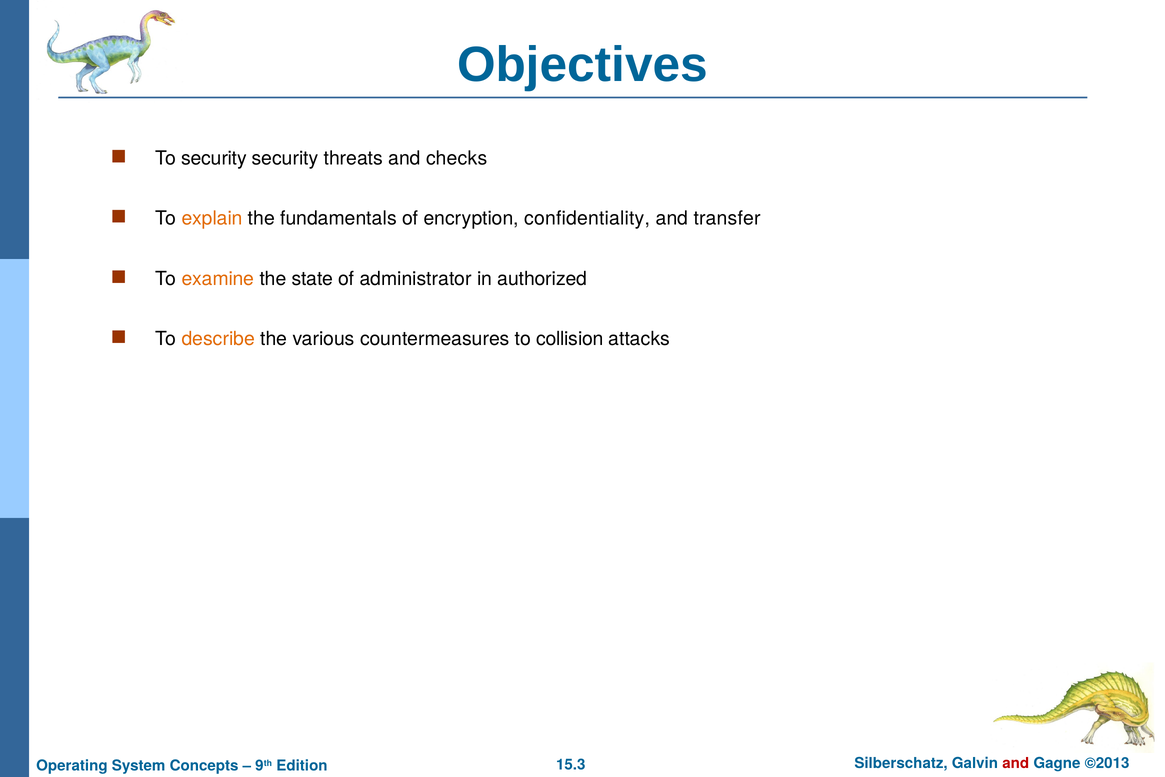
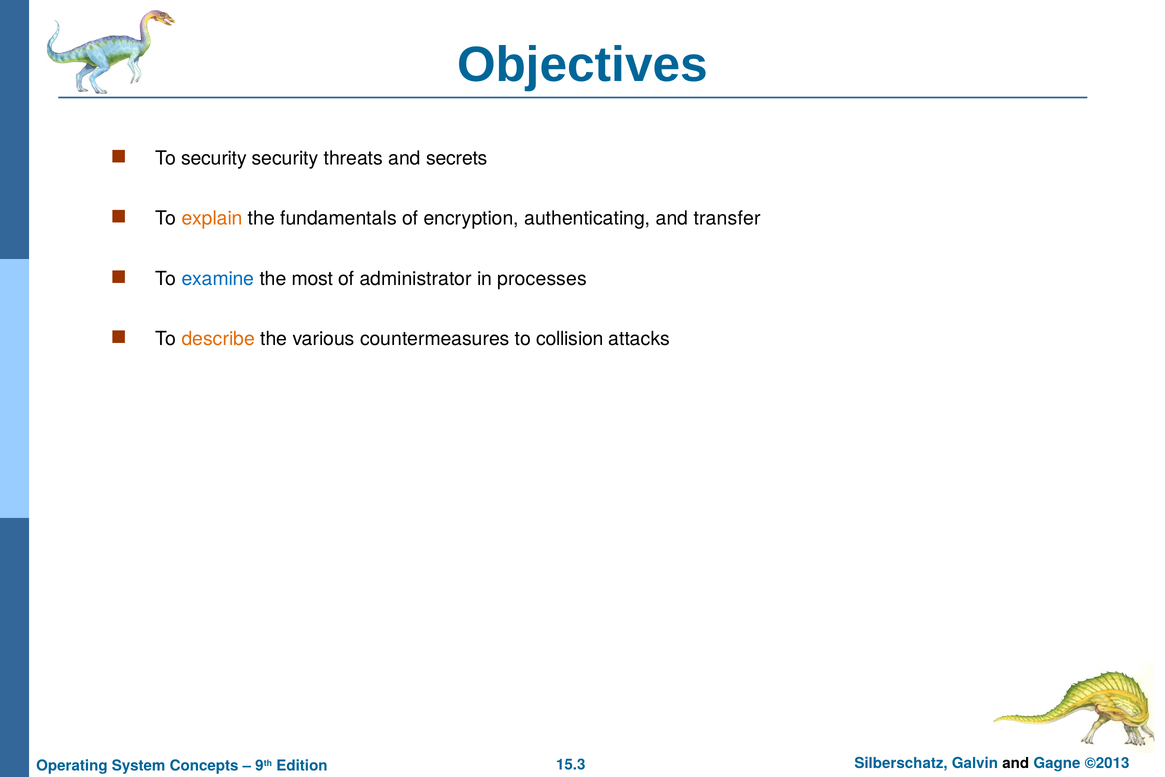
checks: checks -> secrets
confidentiality: confidentiality -> authenticating
examine colour: orange -> blue
state: state -> most
authorized: authorized -> processes
and at (1016, 763) colour: red -> black
